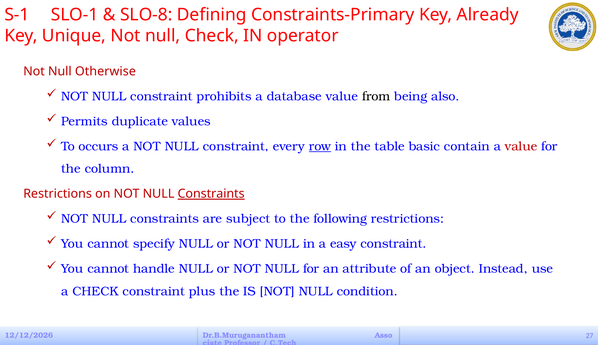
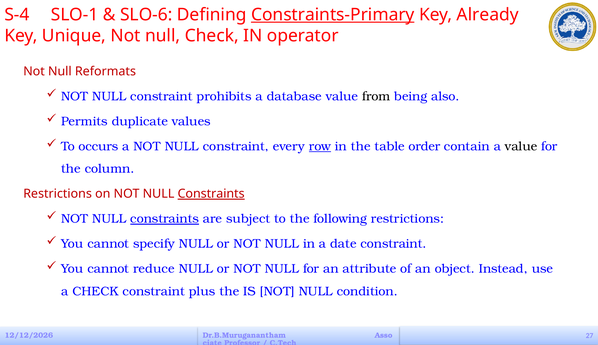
S-1: S-1 -> S-4
SLO-8: SLO-8 -> SLO-6
Constraints-Primary underline: none -> present
Otherwise: Otherwise -> Reformats
basic: basic -> order
value at (521, 146) colour: red -> black
constraints at (165, 218) underline: none -> present
easy: easy -> date
handle: handle -> reduce
